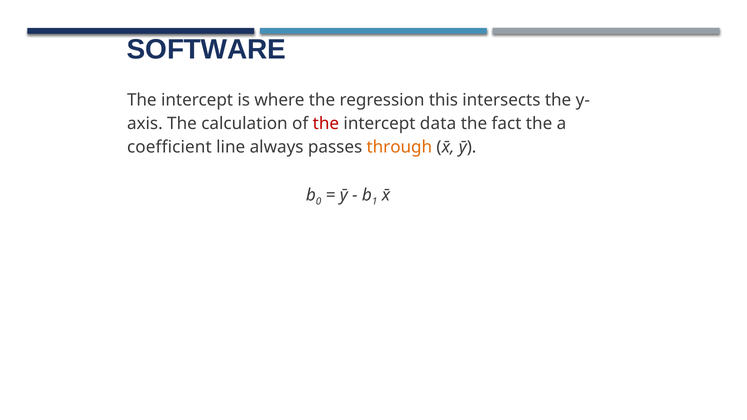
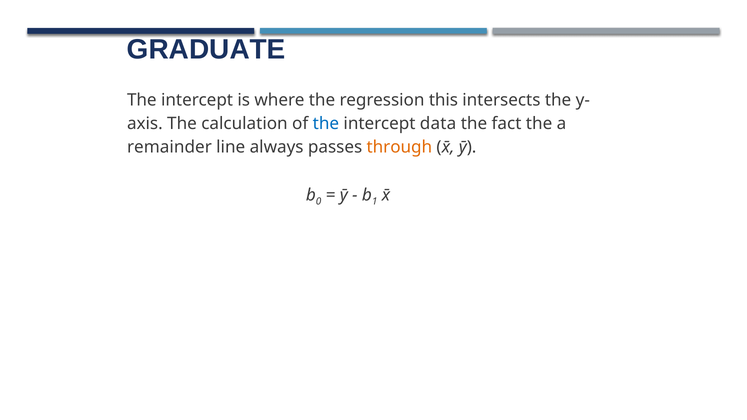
SOFTWARE: SOFTWARE -> GRADUATE
the at (326, 124) colour: red -> blue
coefficient: coefficient -> remainder
